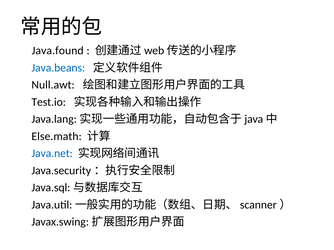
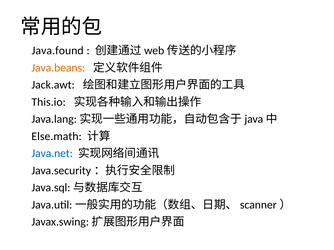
Java.beans colour: blue -> orange
Null.awt: Null.awt -> Jack.awt
Test.io: Test.io -> This.io
